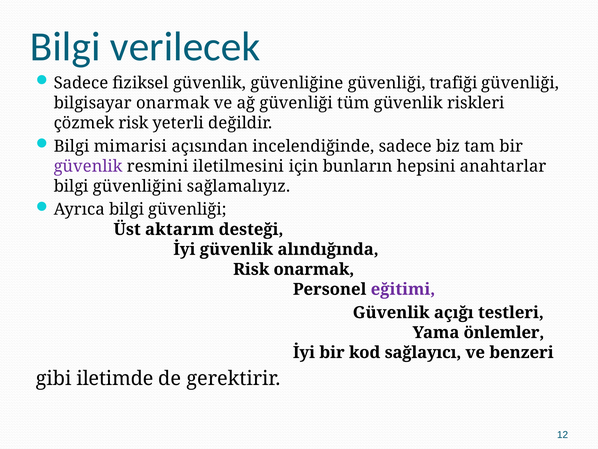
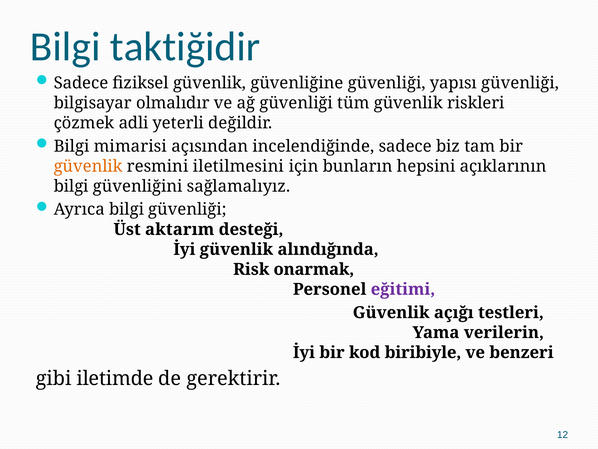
verilecek: verilecek -> taktiğidir
trafiği: trafiği -> yapısı
bilgisayar onarmak: onarmak -> olmalıdır
çözmek risk: risk -> adli
güvenlik at (88, 166) colour: purple -> orange
anahtarlar: anahtarlar -> açıklarının
önlemler: önlemler -> verilerin
sağlayıcı: sağlayıcı -> biribiyle
